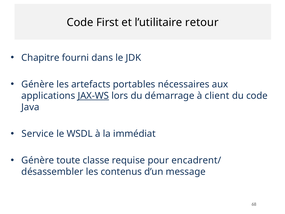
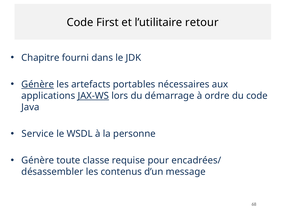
Génère at (38, 84) underline: none -> present
client: client -> ordre
immédiat: immédiat -> personne
encadrent/: encadrent/ -> encadrées/
